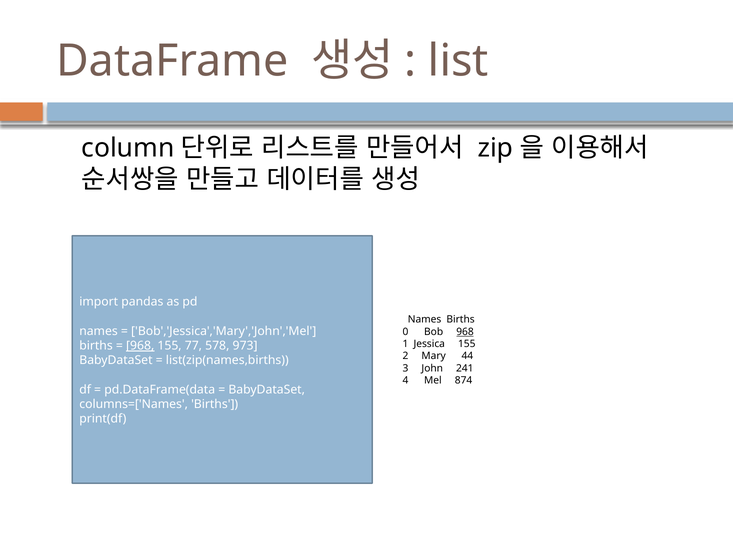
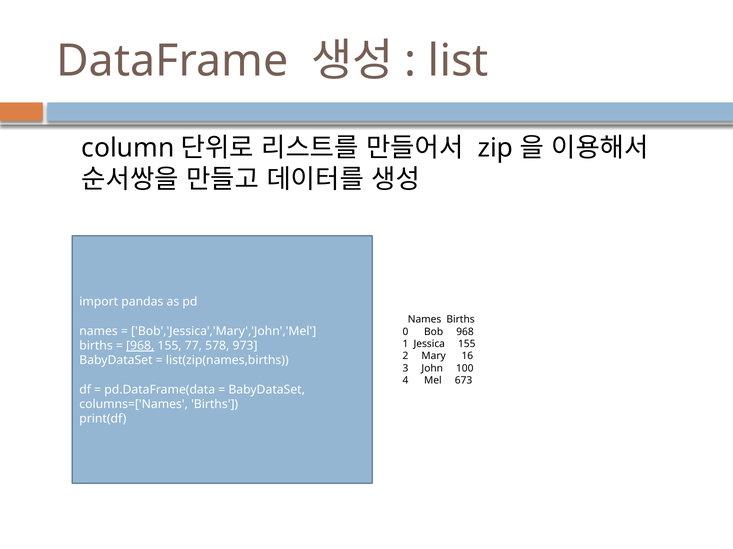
968 at (465, 332) underline: present -> none
44: 44 -> 16
241: 241 -> 100
874: 874 -> 673
